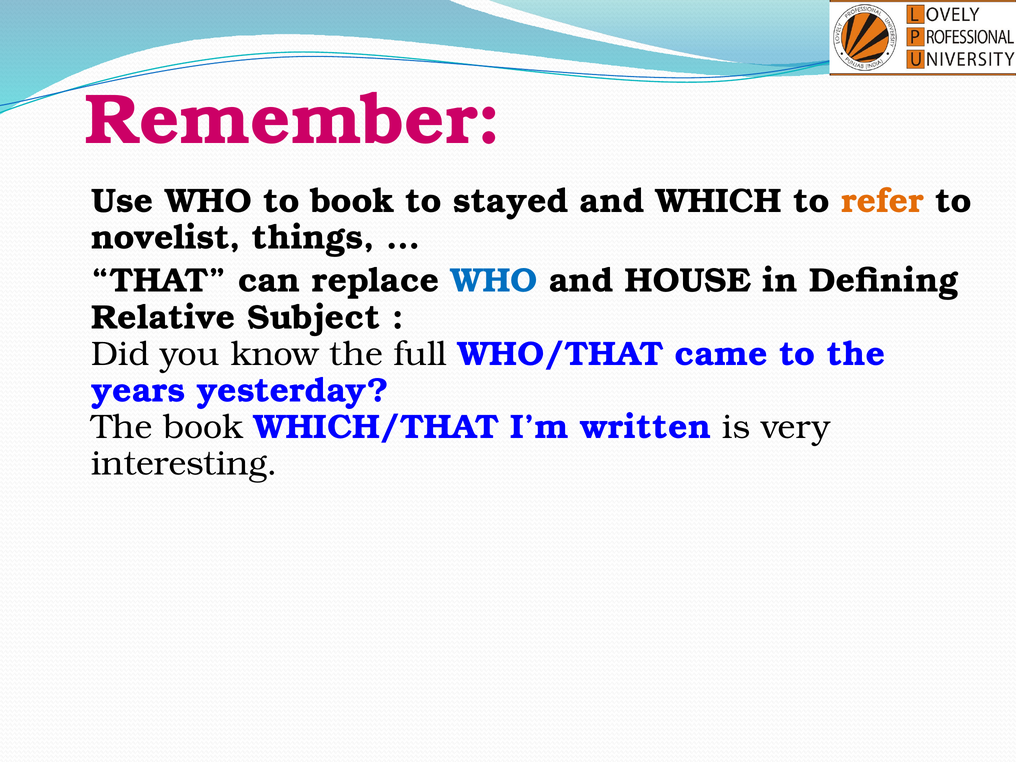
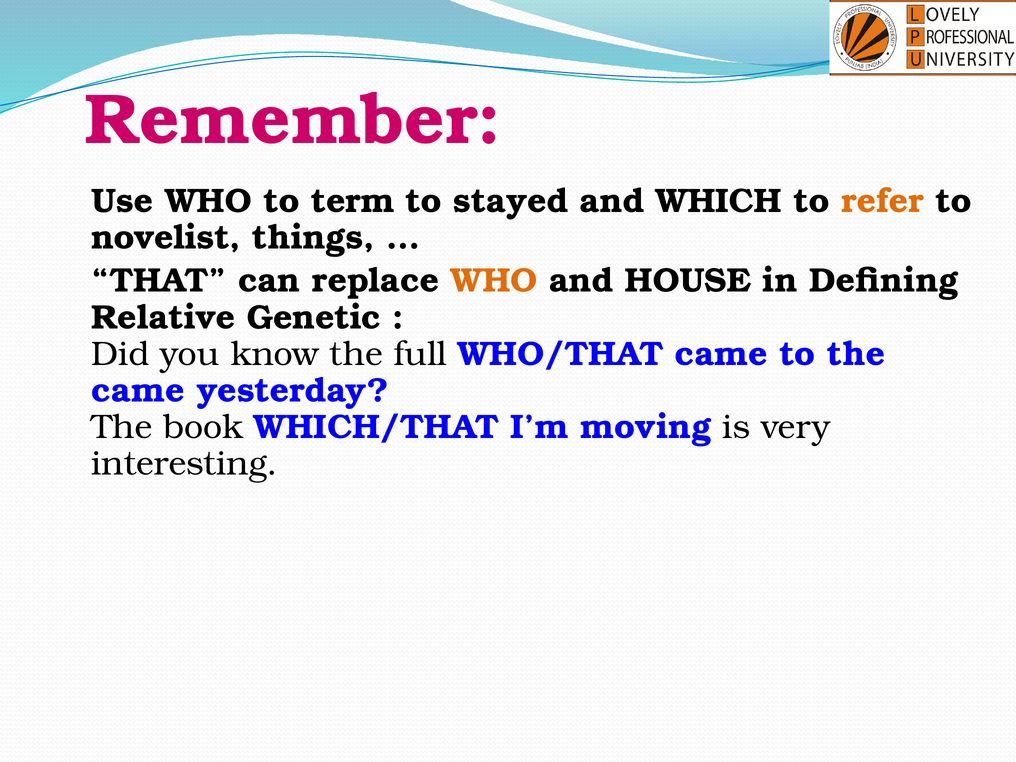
to book: book -> term
WHO at (494, 281) colour: blue -> orange
Subject: Subject -> Genetic
years at (138, 390): years -> came
written: written -> moving
